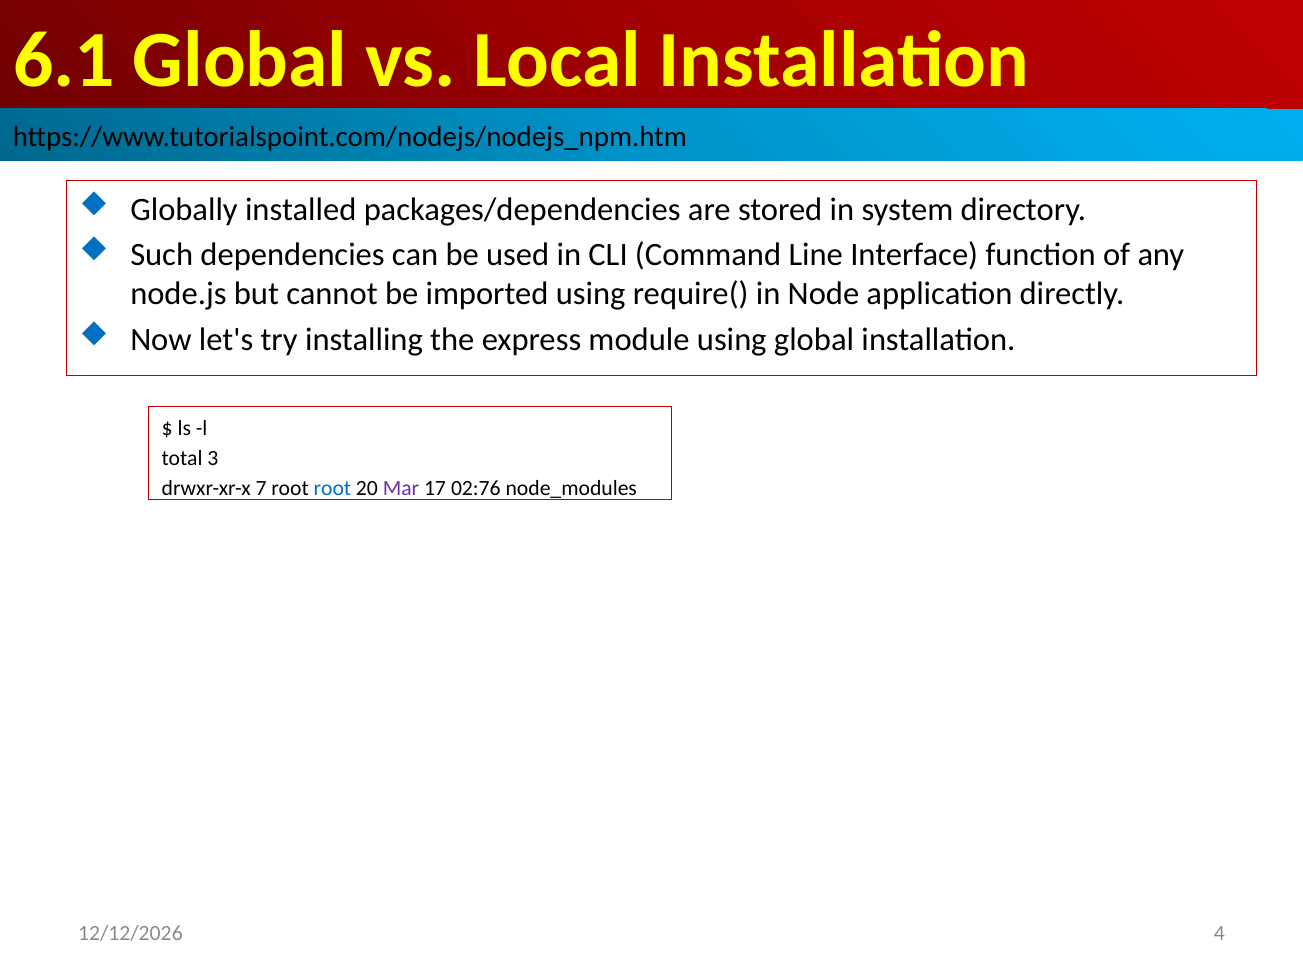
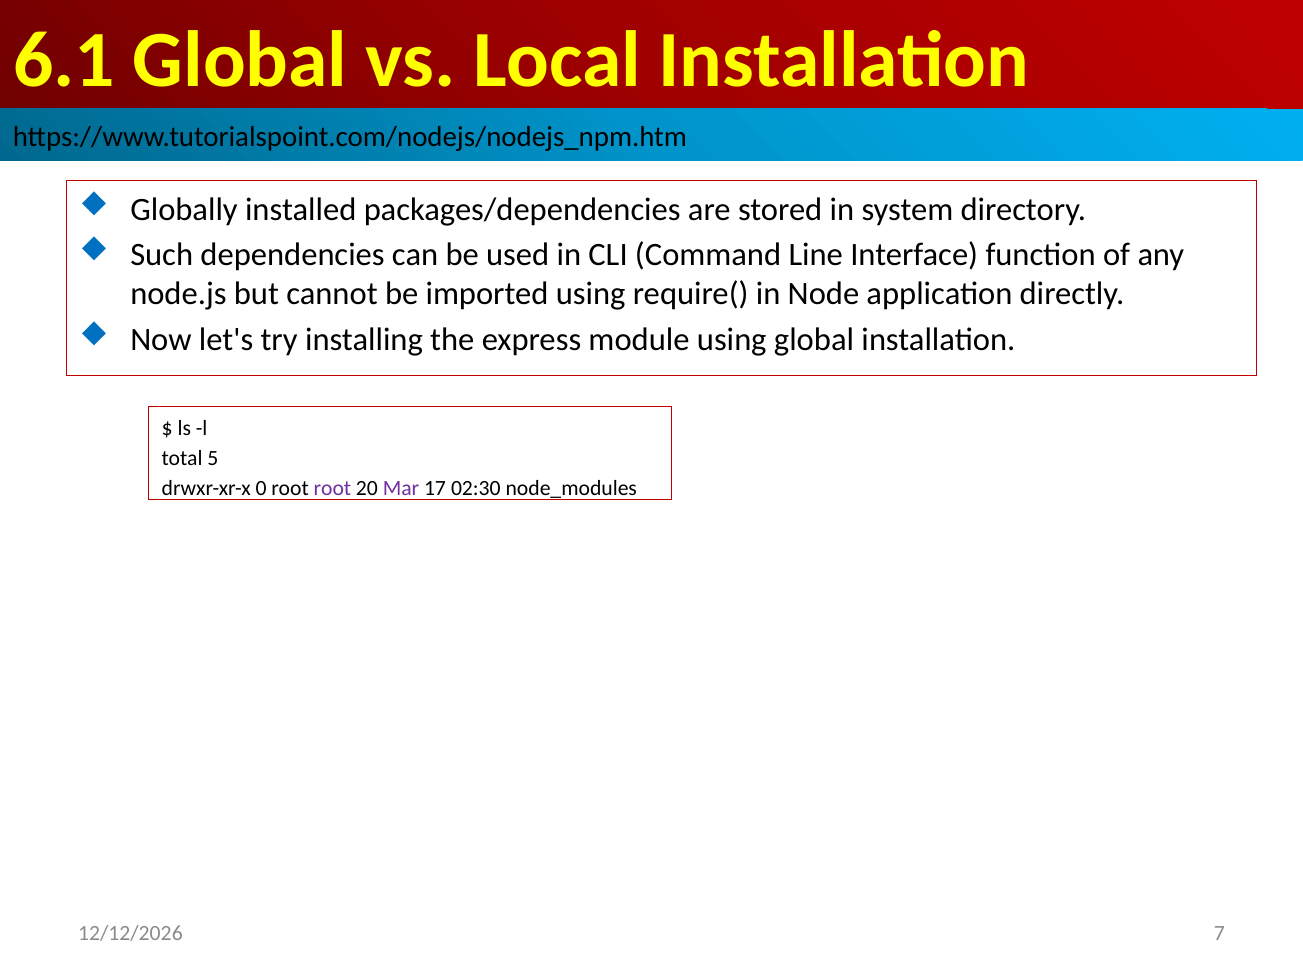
3: 3 -> 5
7: 7 -> 0
root at (332, 488) colour: blue -> purple
02:76: 02:76 -> 02:30
4: 4 -> 7
